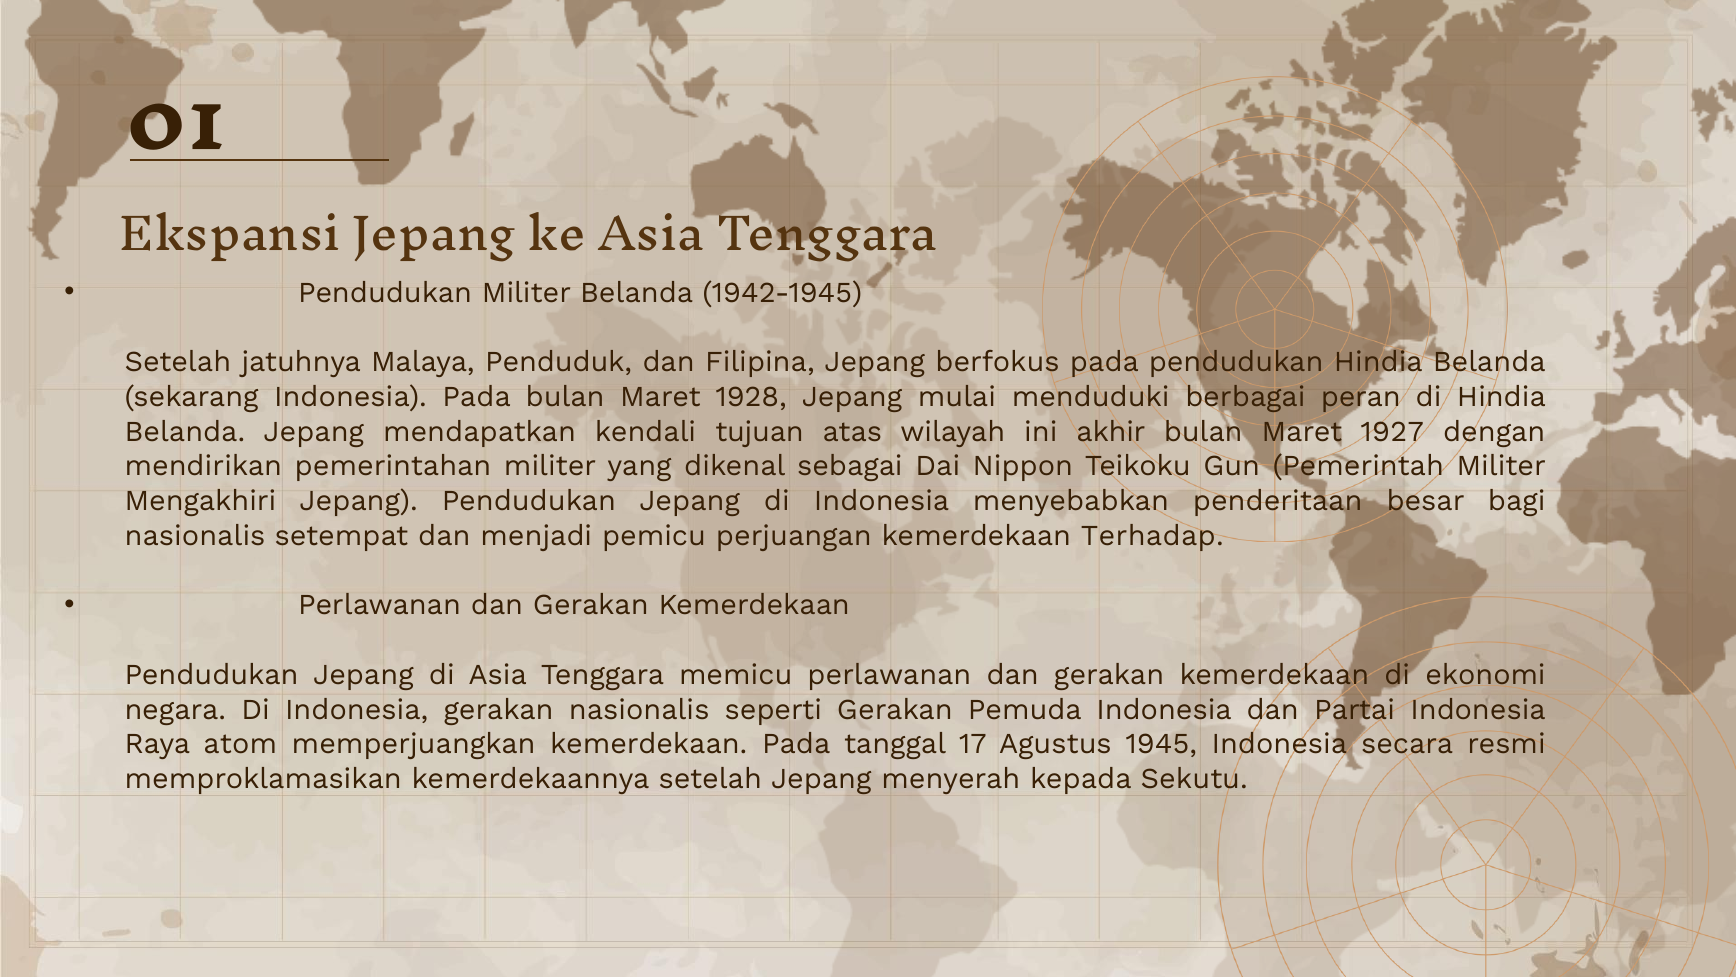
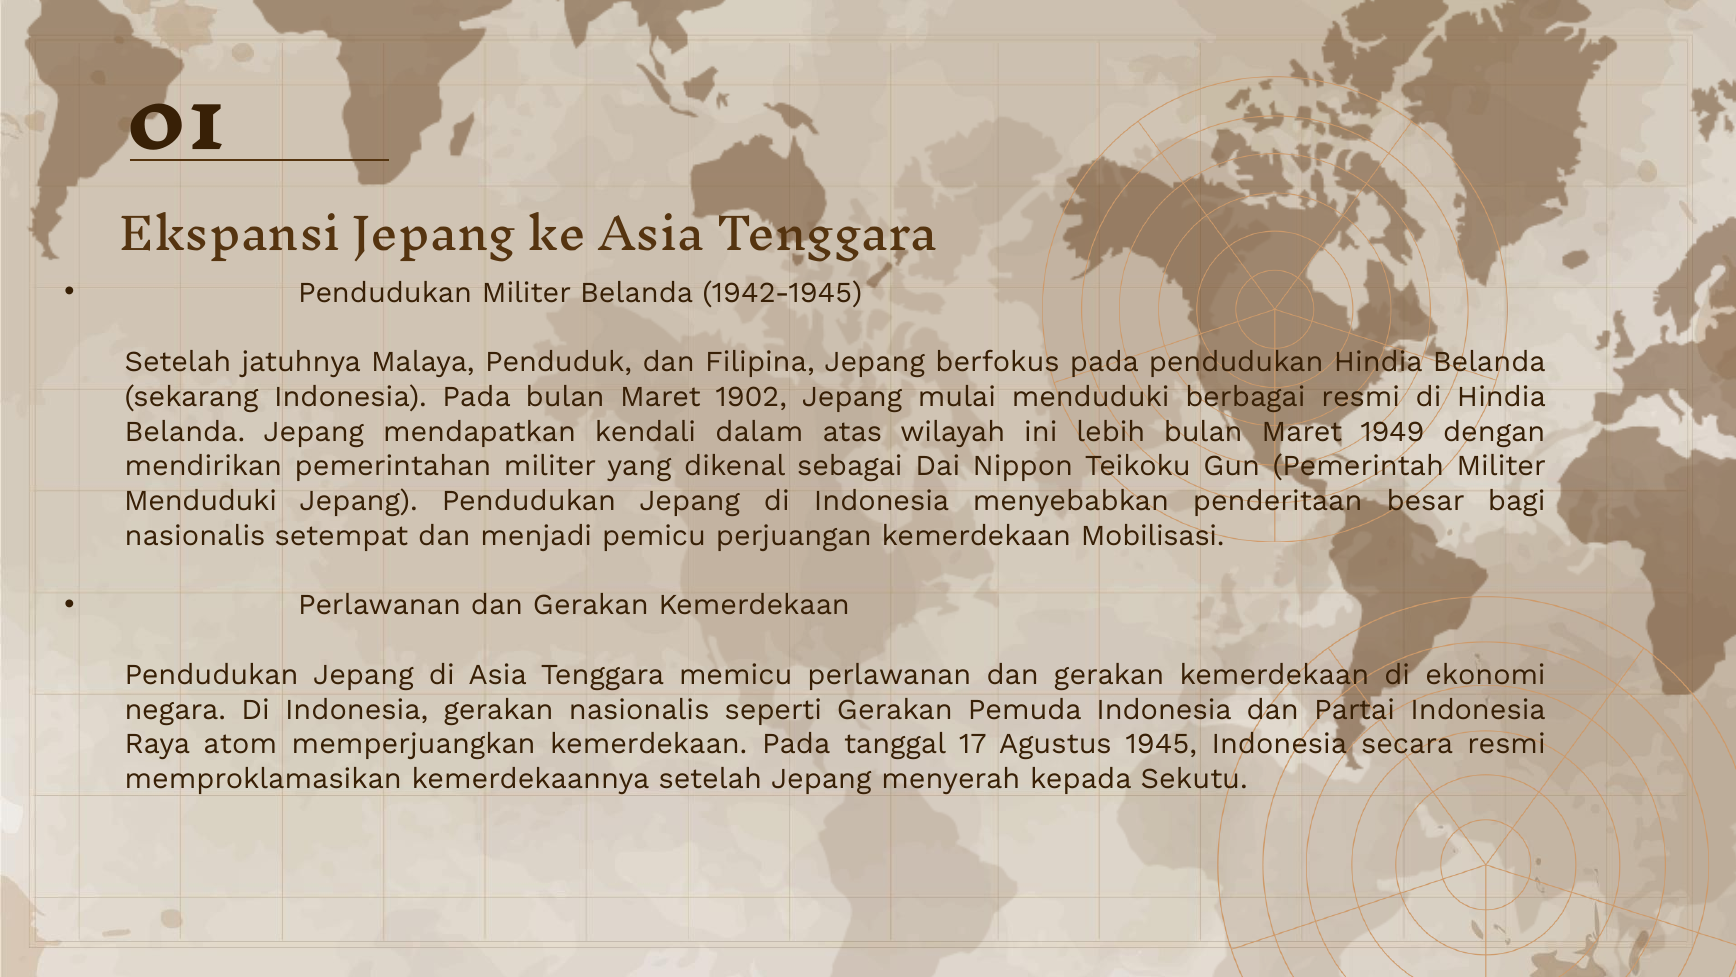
1928: 1928 -> 1902
berbagai peran: peran -> resmi
tujuan: tujuan -> dalam
akhir: akhir -> lebih
1927: 1927 -> 1949
Mengakhiri at (200, 501): Mengakhiri -> Menduduki
Terhadap: Terhadap -> Mobilisasi
